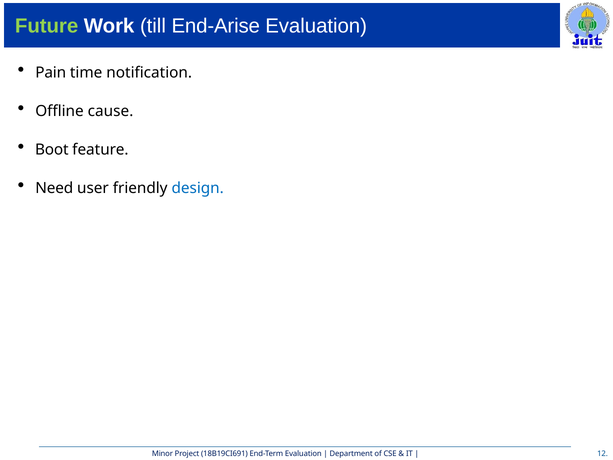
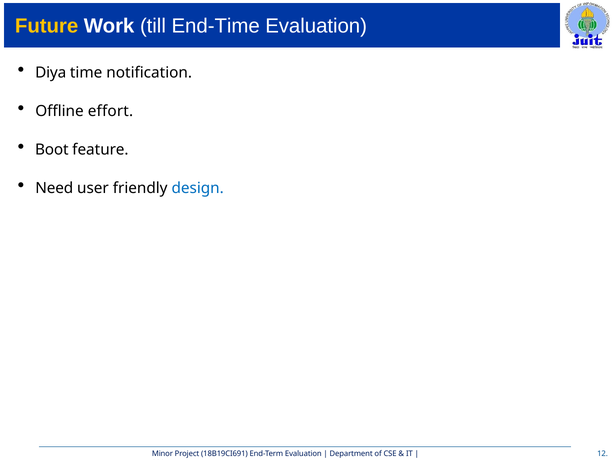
Future colour: light green -> yellow
End-Arise: End-Arise -> End-Time
Pain: Pain -> Diya
cause: cause -> effort
